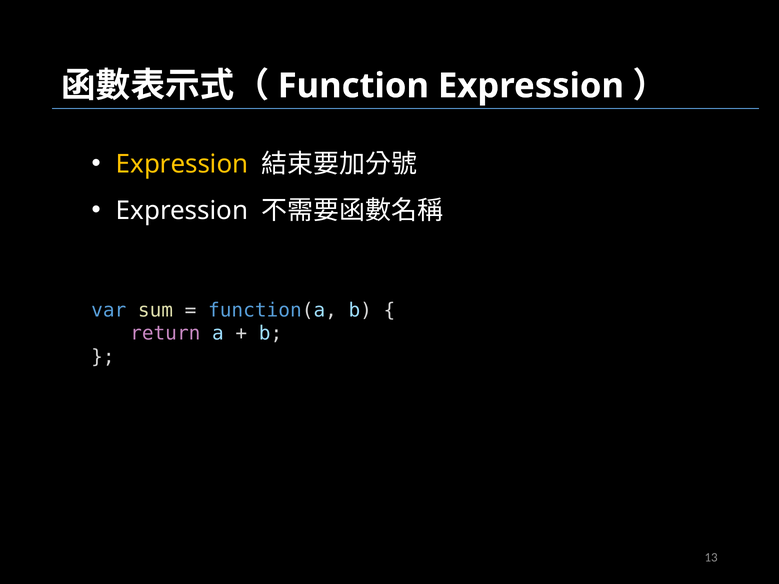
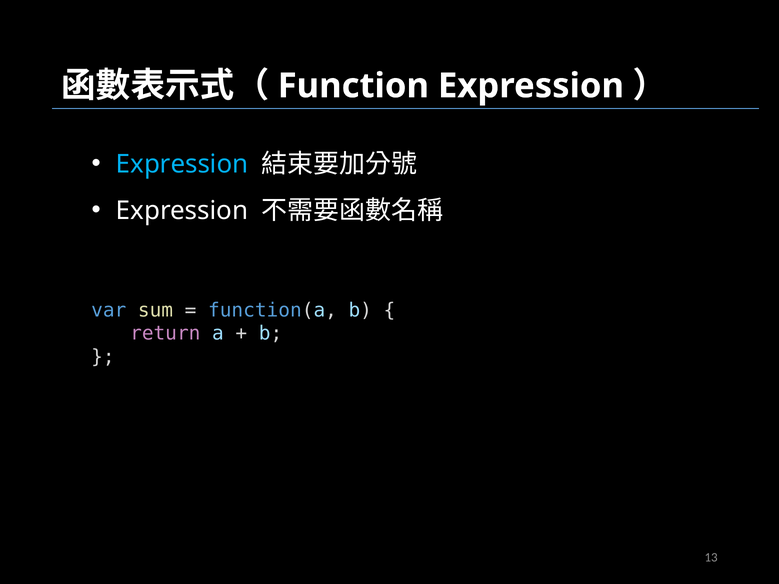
Expression at (182, 164) colour: yellow -> light blue
